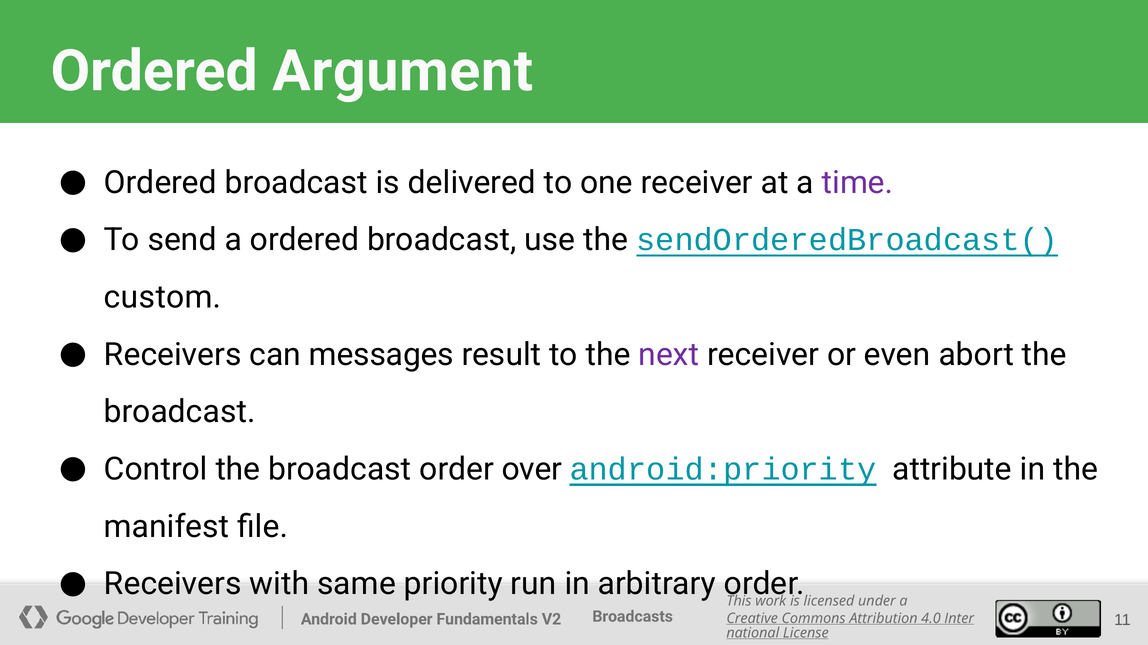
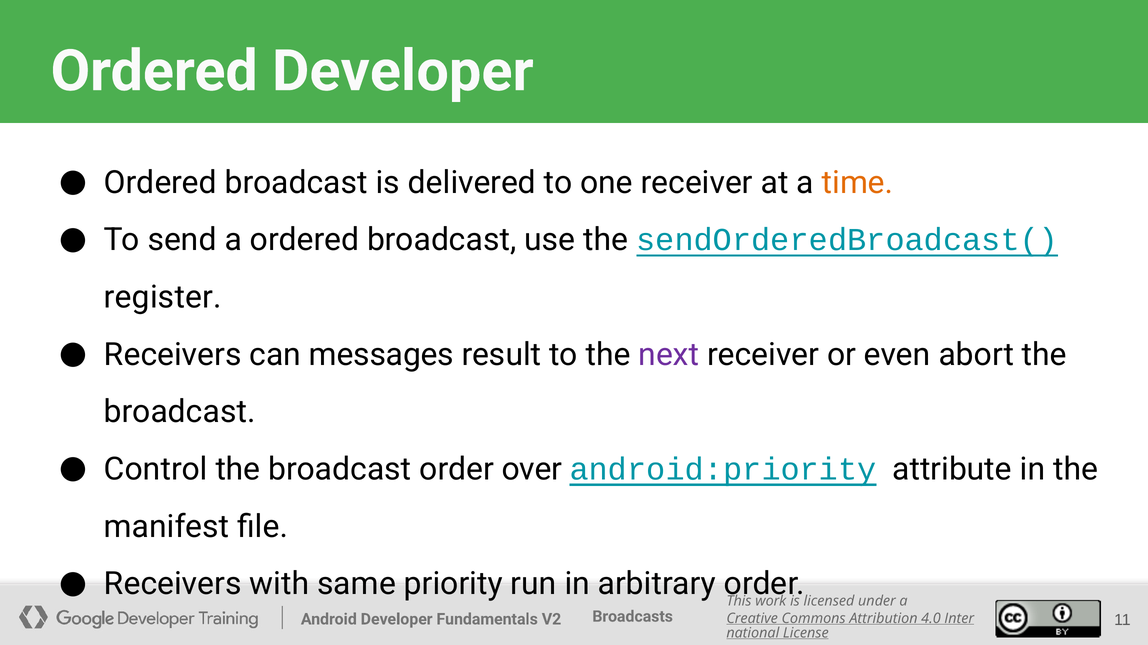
Ordered Argument: Argument -> Developer
time colour: purple -> orange
custom: custom -> register
